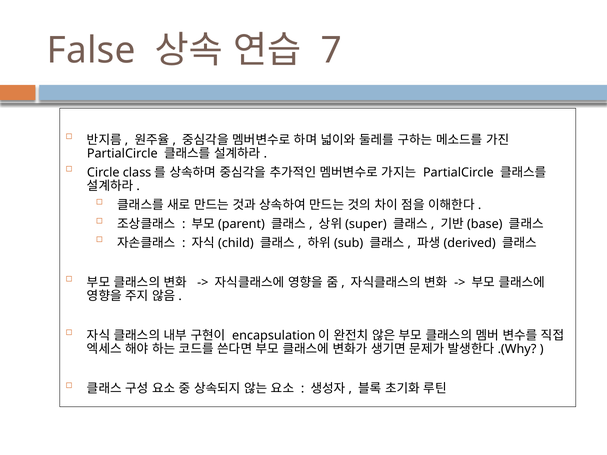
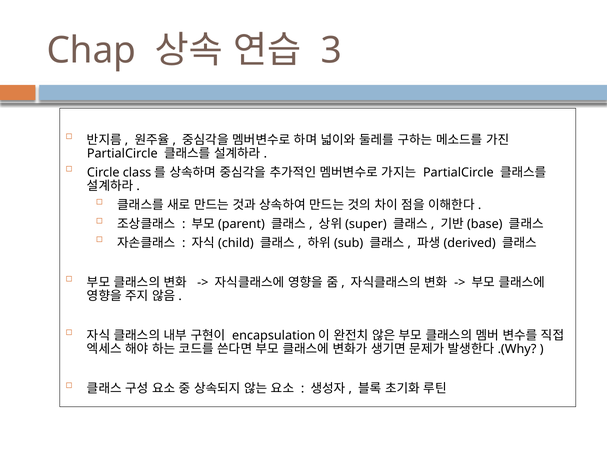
False: False -> Chap
7: 7 -> 3
